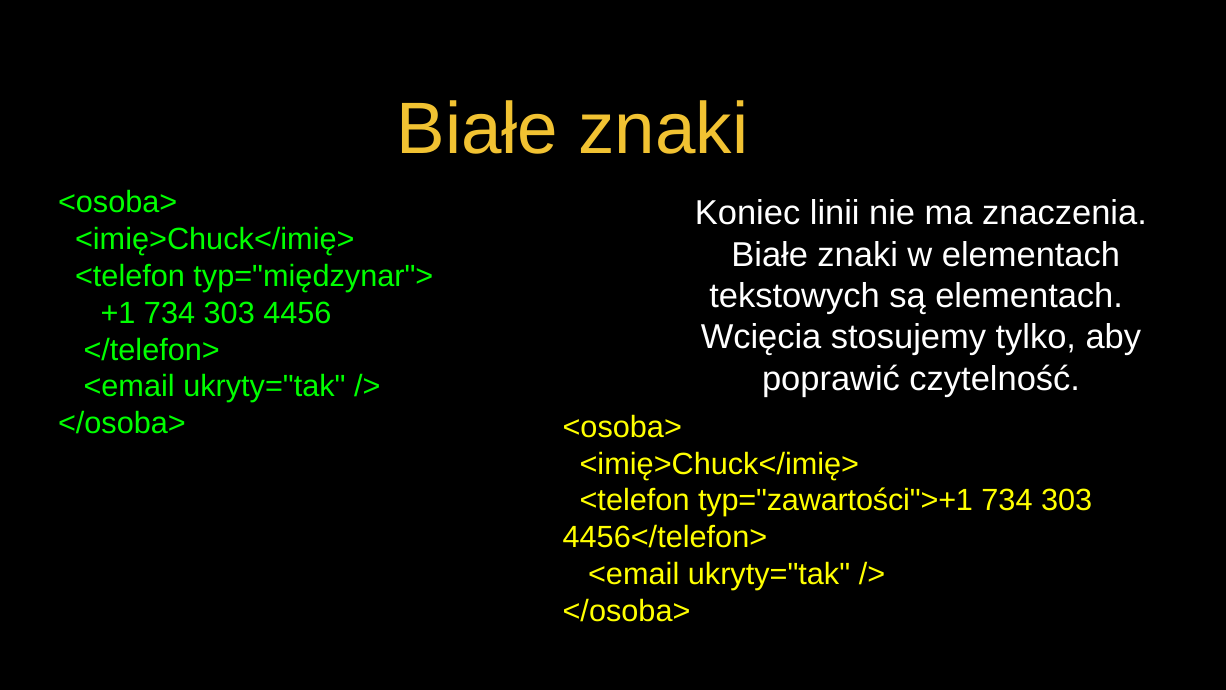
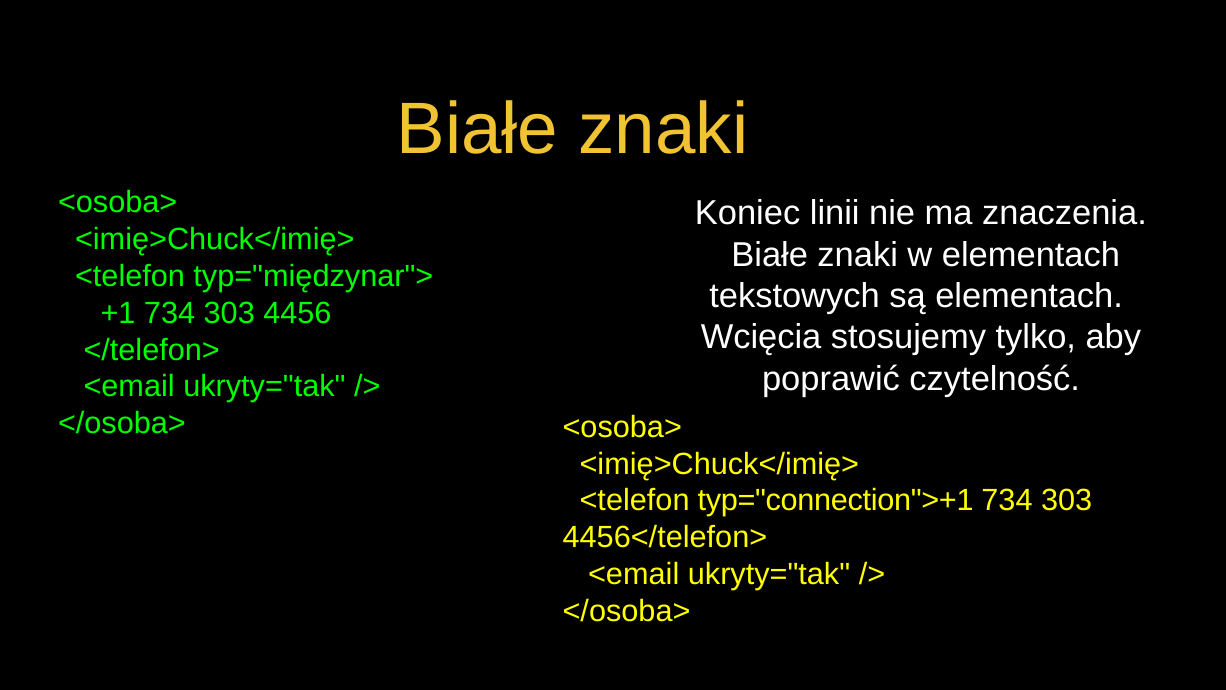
typ="zawartości">+1: typ="zawartości">+1 -> typ="connection">+1
